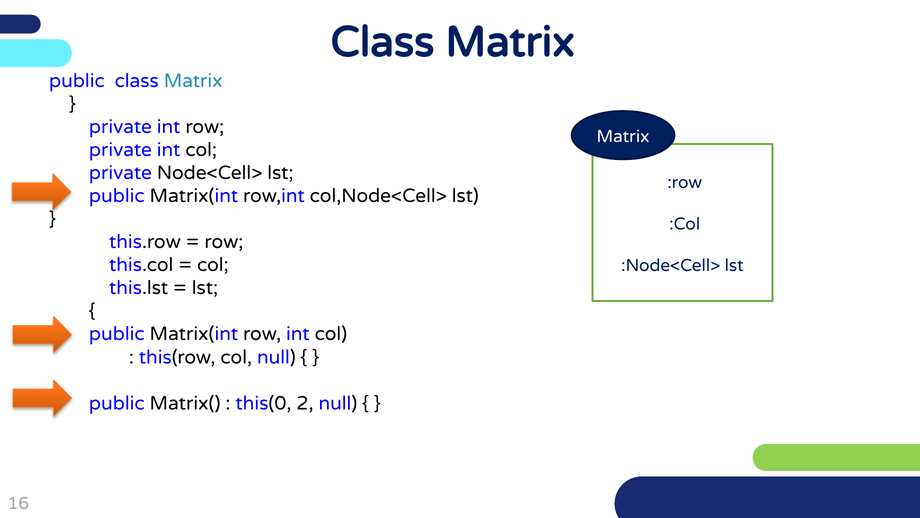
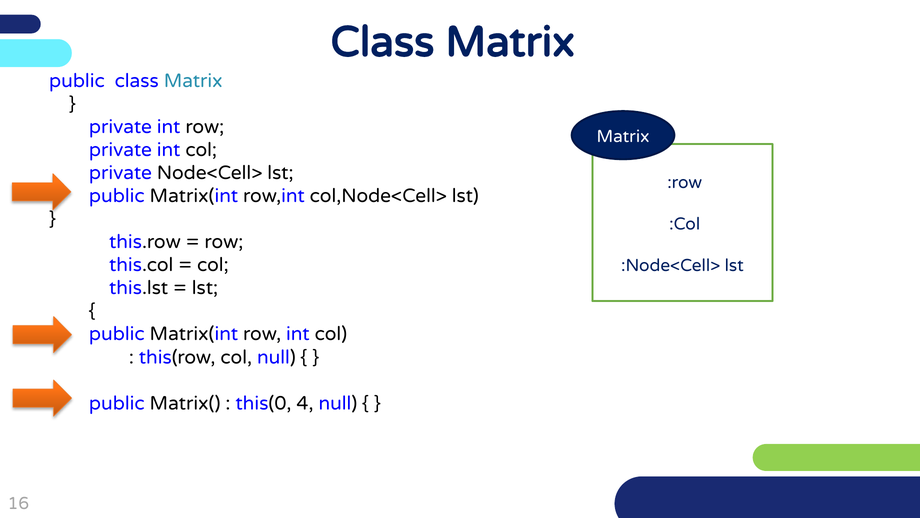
2: 2 -> 4
